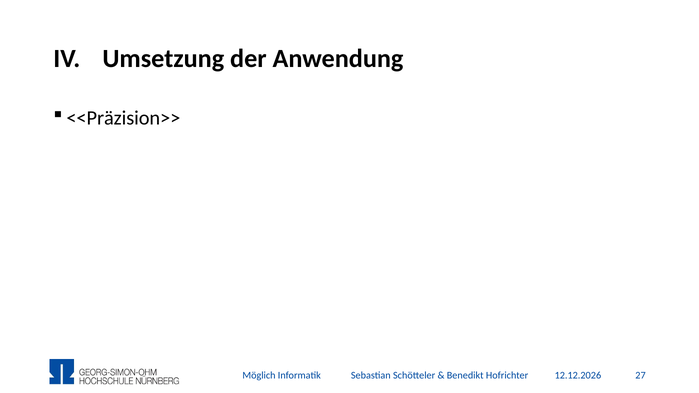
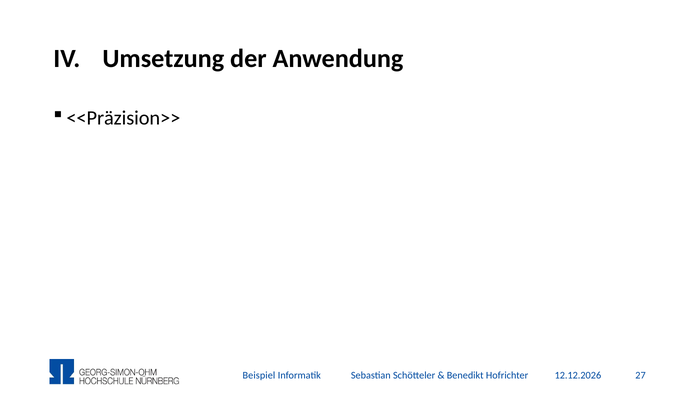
Möglich: Möglich -> Beispiel
